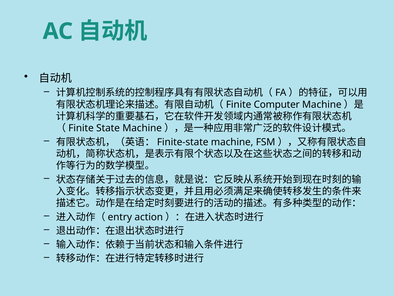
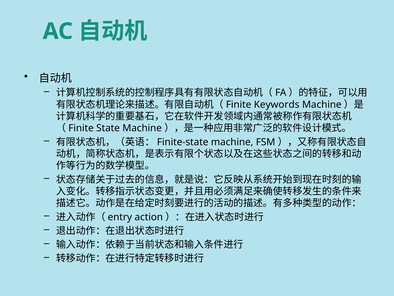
Computer: Computer -> Keywords
